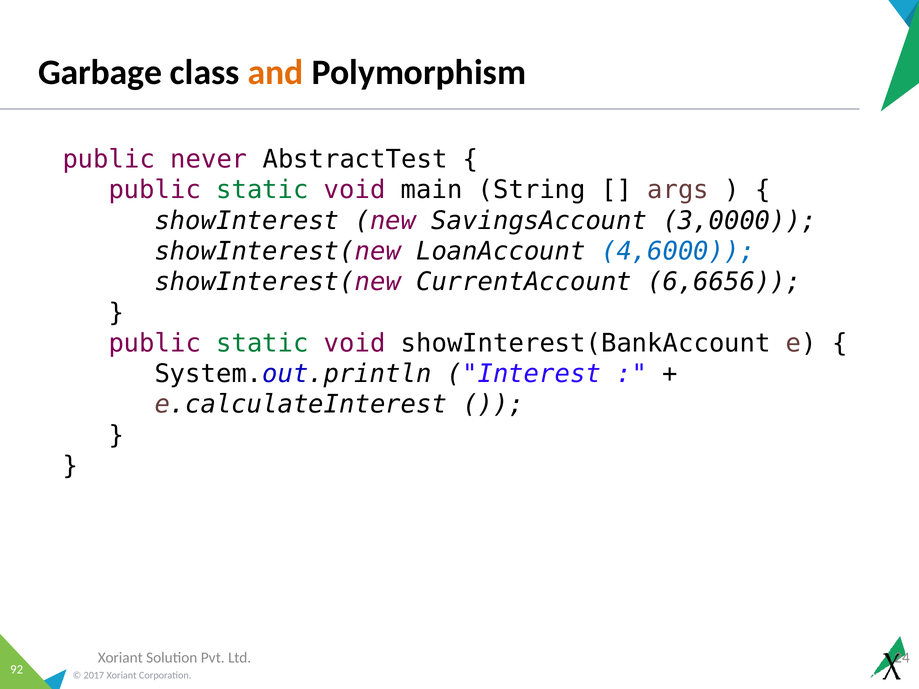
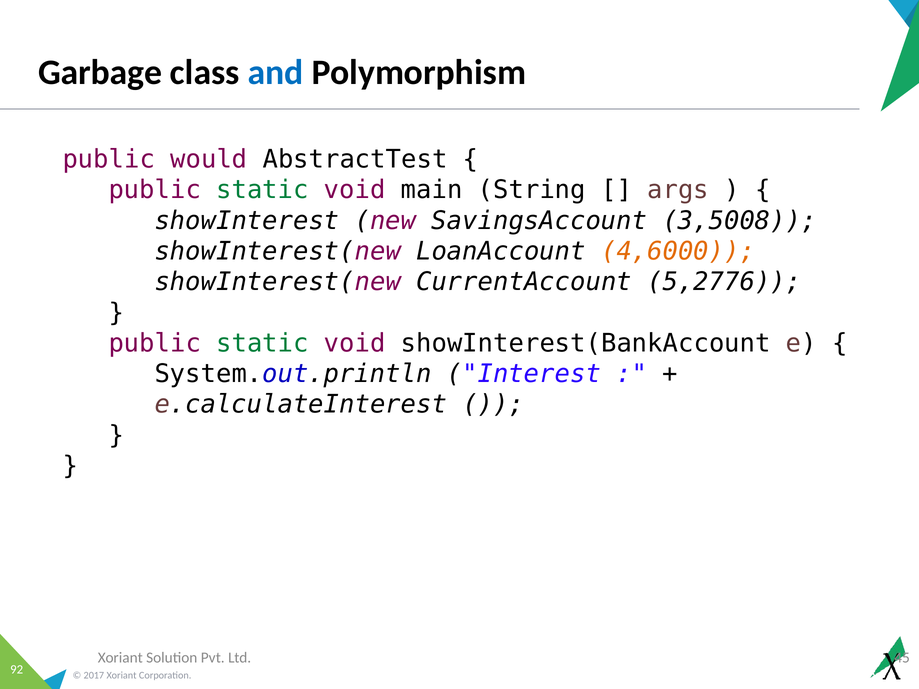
and colour: orange -> blue
never: never -> would
3,0000: 3,0000 -> 3,5008
4,6000 colour: blue -> orange
6,6656: 6,6656 -> 5,2776
24: 24 -> 45
